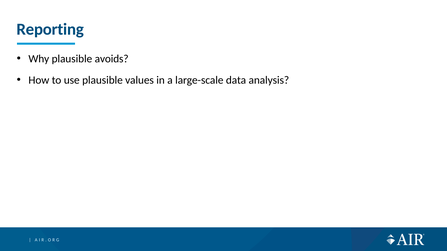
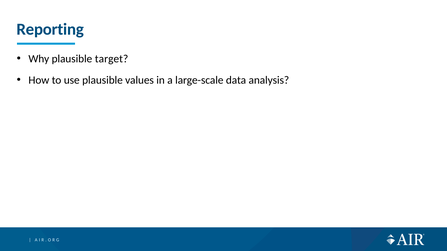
avoids: avoids -> target
